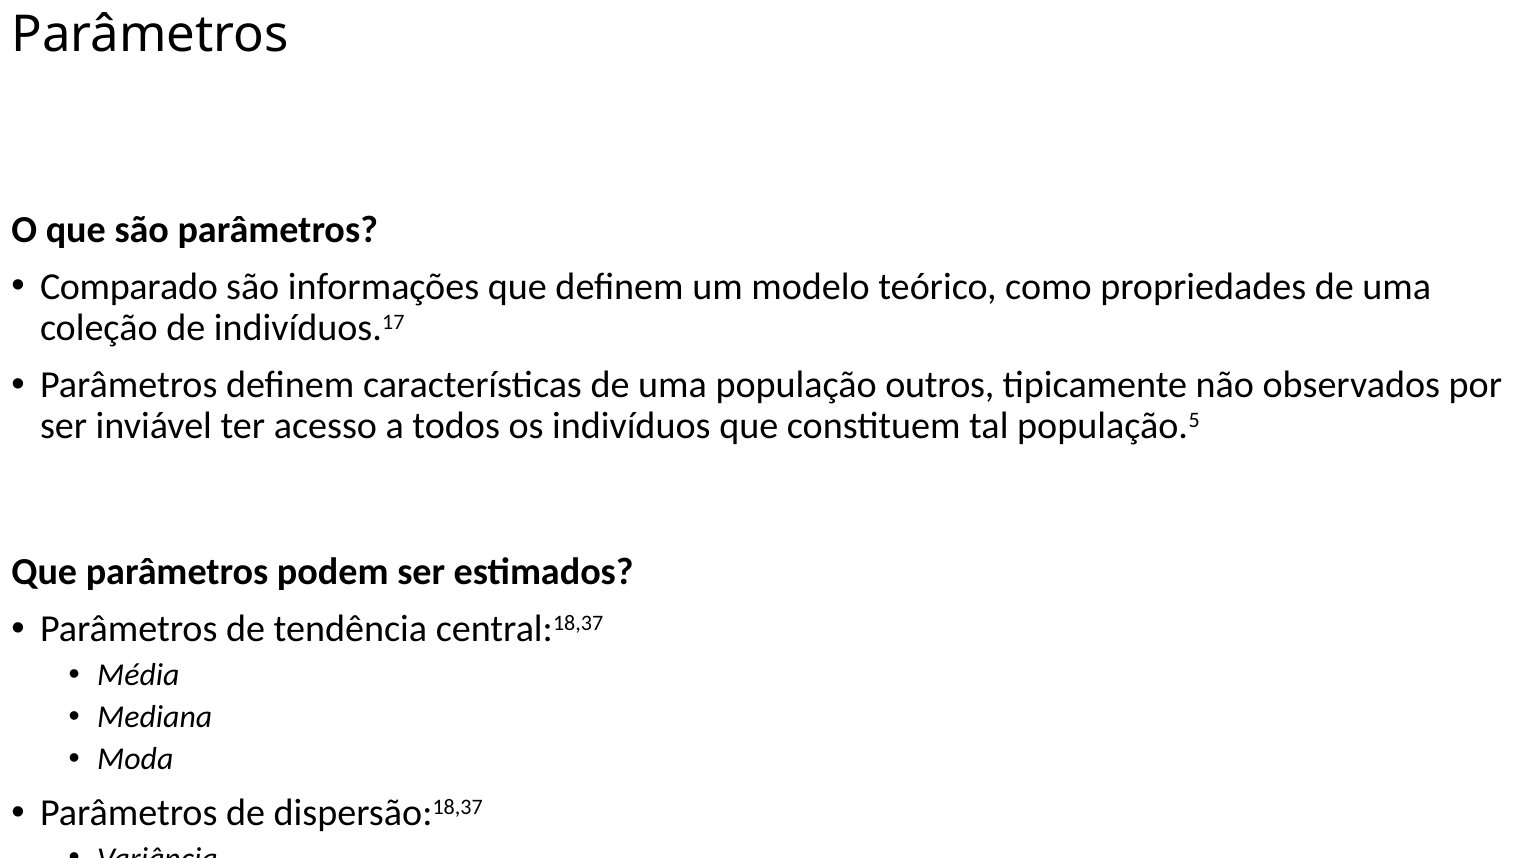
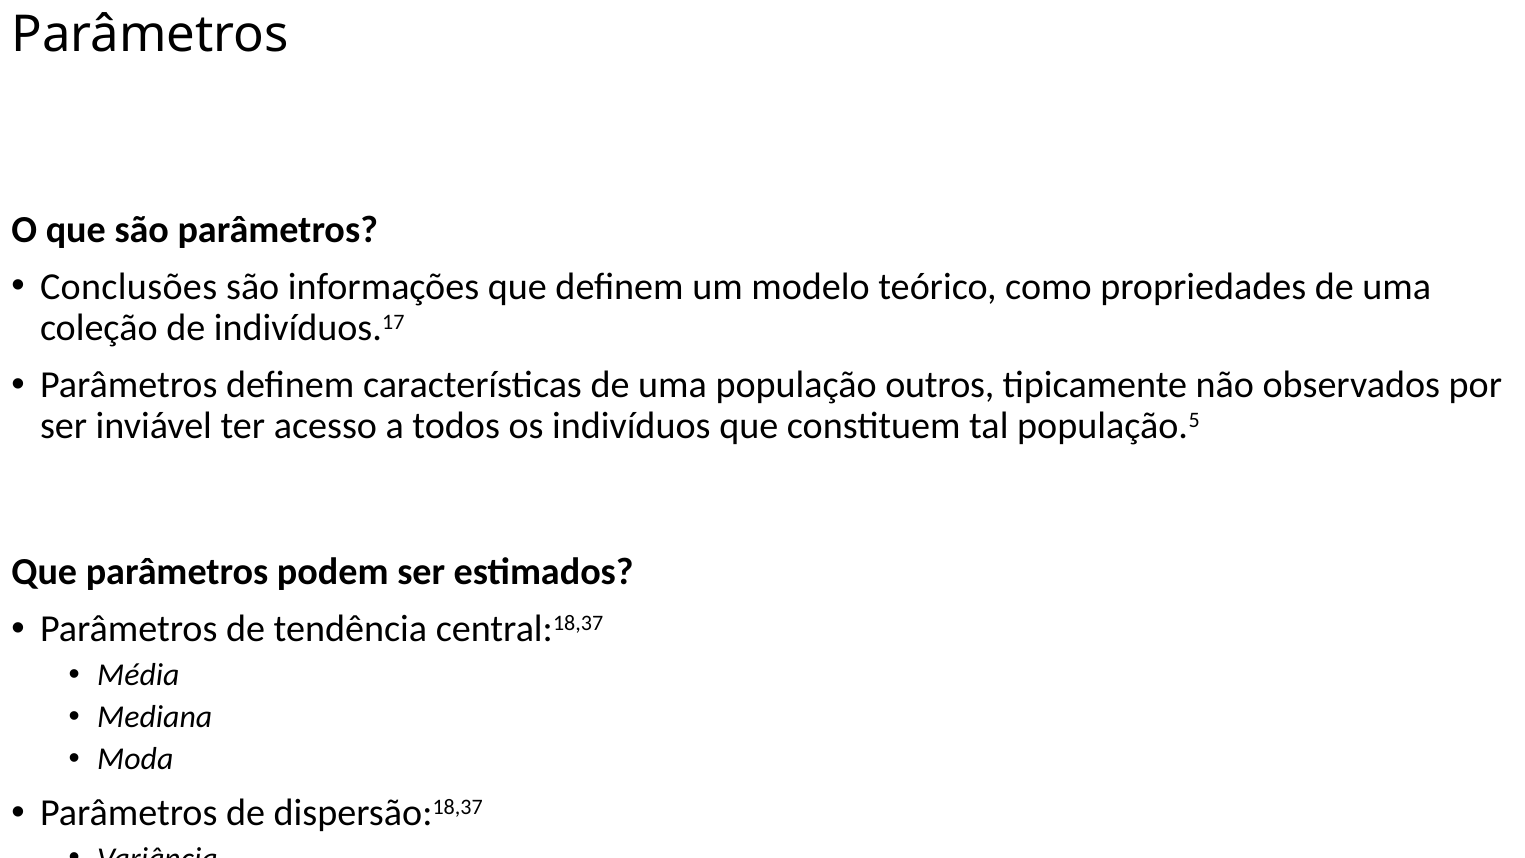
Comparado: Comparado -> Conclusões
